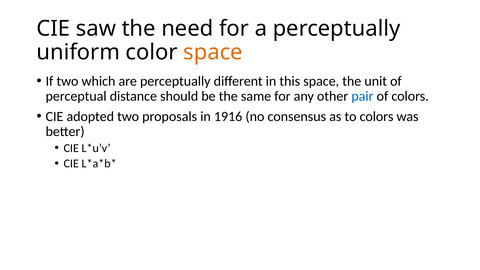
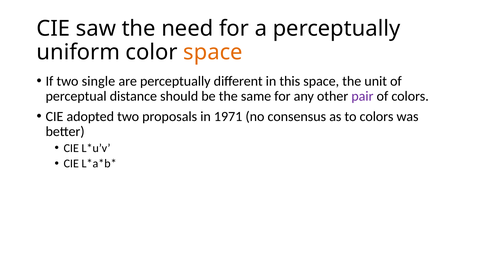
which: which -> single
pair colour: blue -> purple
1916: 1916 -> 1971
